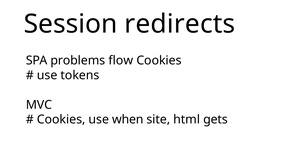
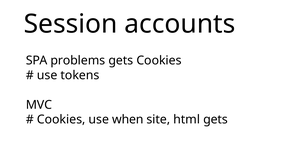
redirects: redirects -> accounts
problems flow: flow -> gets
